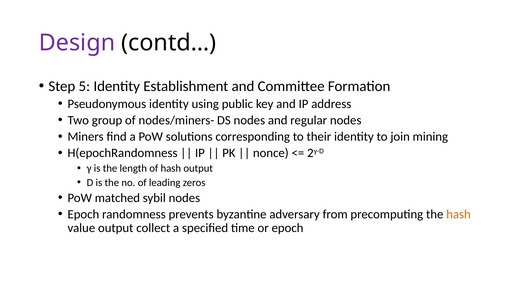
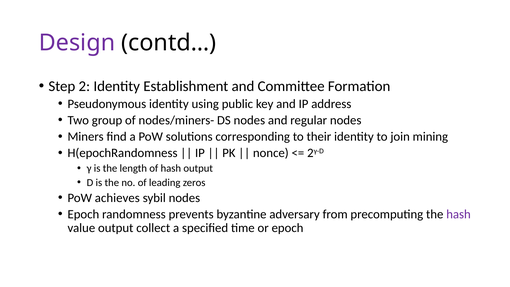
5: 5 -> 2
matched: matched -> achieves
hash at (459, 214) colour: orange -> purple
